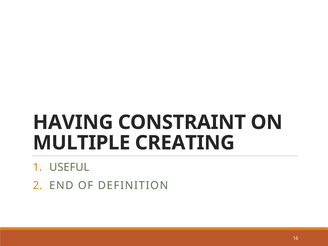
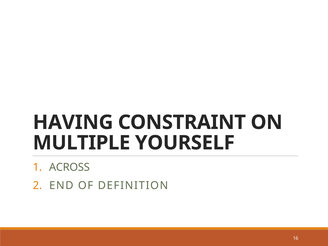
CREATING: CREATING -> YOURSELF
USEFUL: USEFUL -> ACROSS
